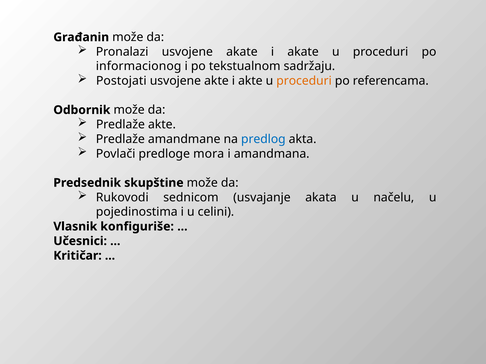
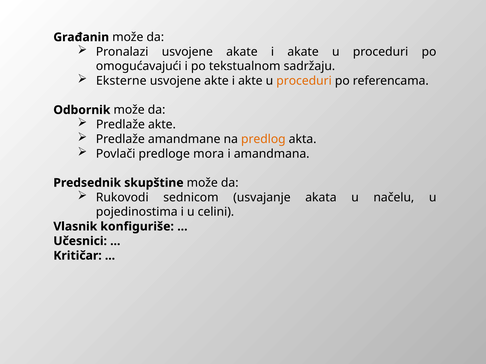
informacionog: informacionog -> omogućavajući
Postojati: Postojati -> Eksterne
predlog colour: blue -> orange
